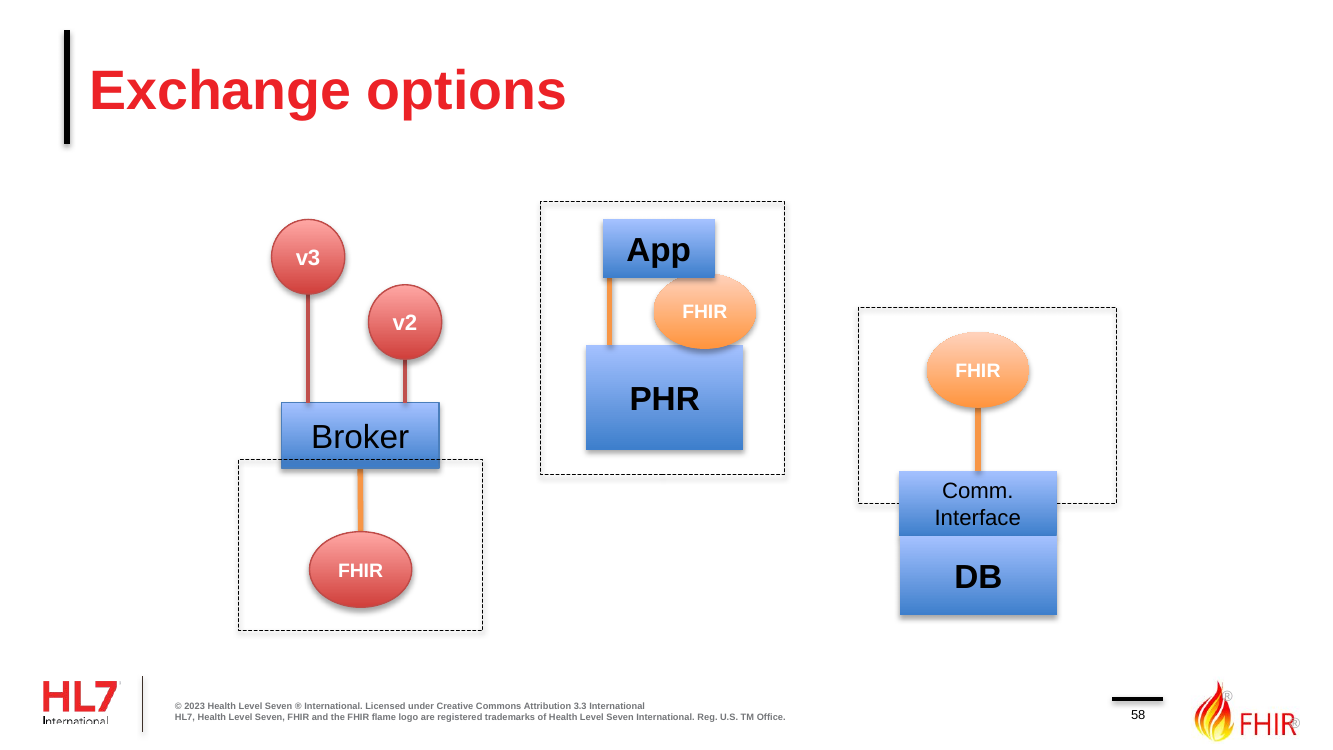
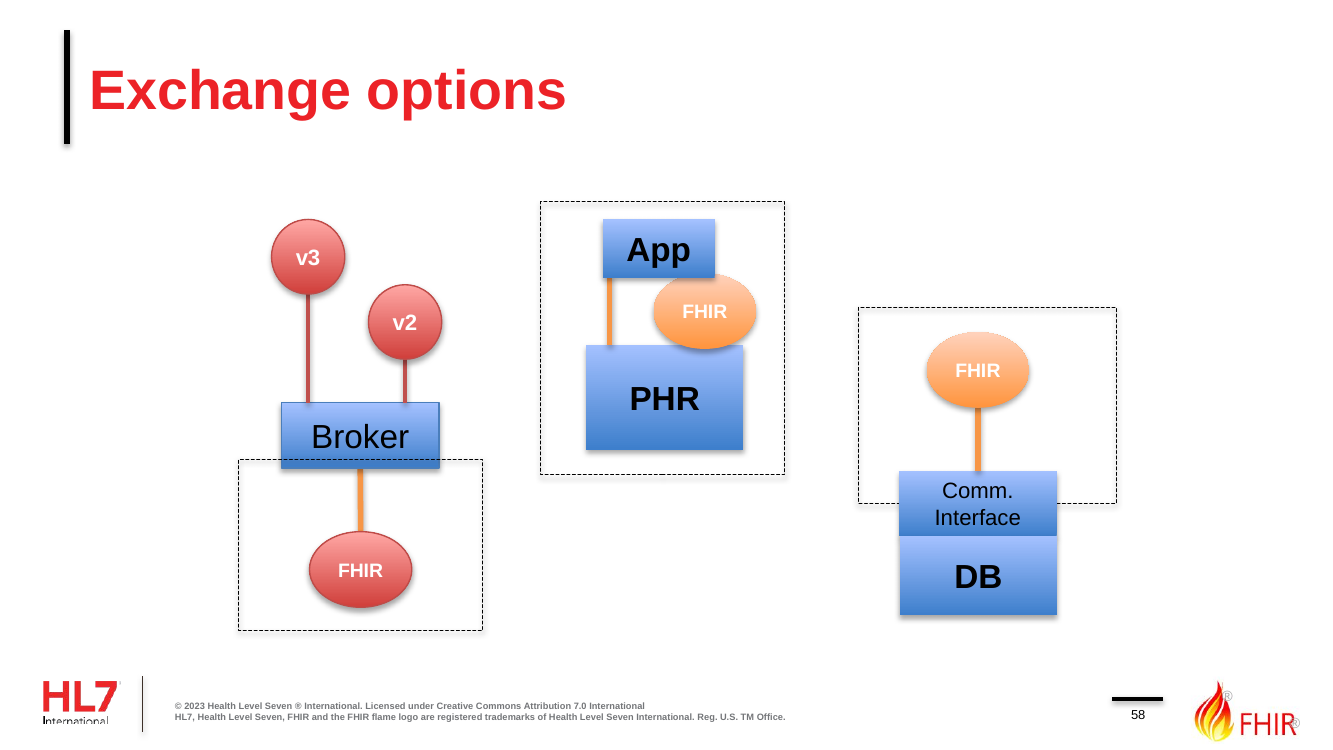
3.3: 3.3 -> 7.0
